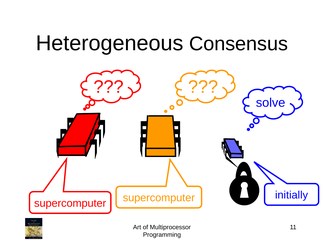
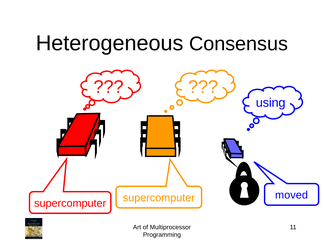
solve: solve -> using
initially: initially -> moved
